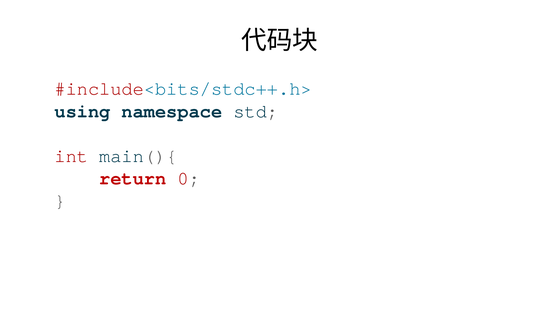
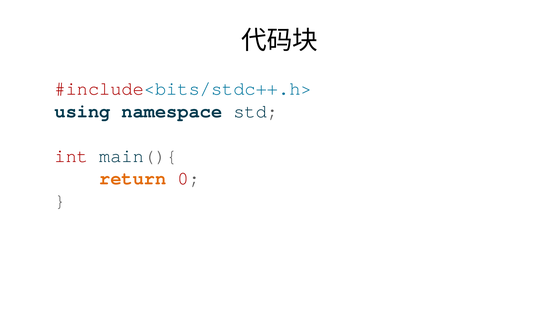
return colour: red -> orange
